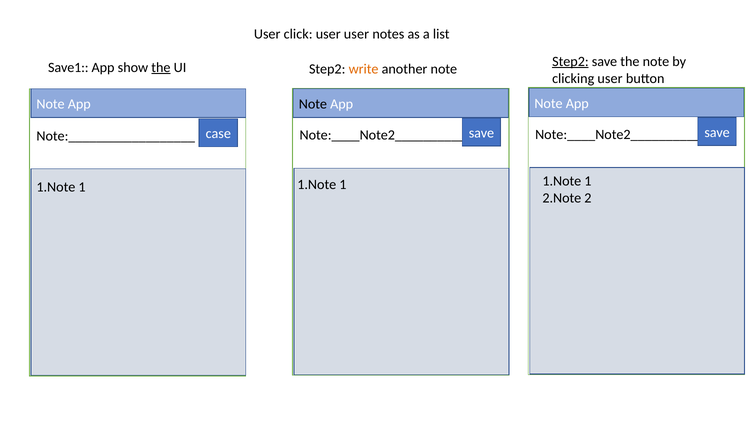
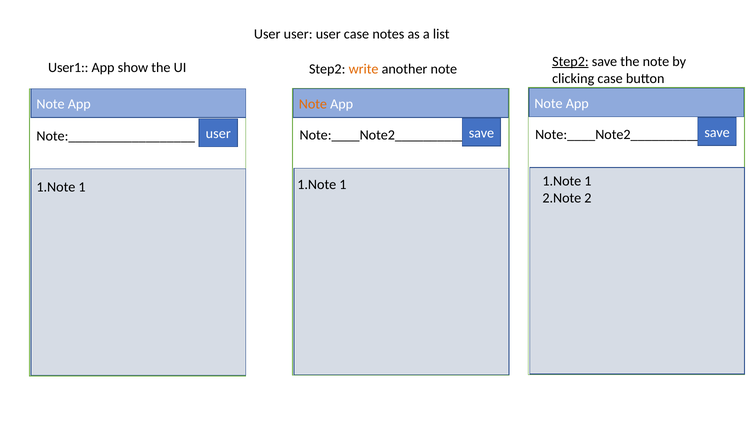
click at (298, 34): click -> user
user user: user -> case
Save1: Save1 -> User1
the at (161, 68) underline: present -> none
clicking user: user -> case
Note at (313, 104) colour: black -> orange
Note:__________________ case: case -> user
